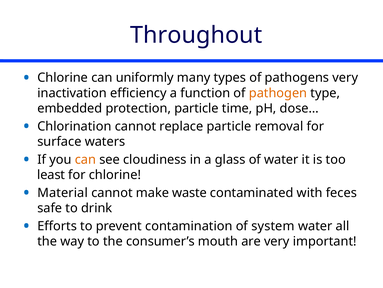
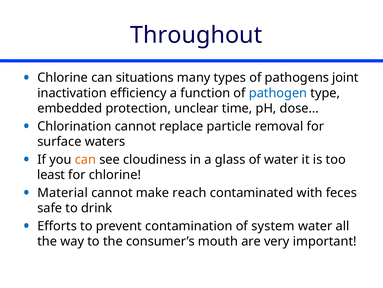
uniformly: uniformly -> situations
pathogens very: very -> joint
pathogen colour: orange -> blue
protection particle: particle -> unclear
waste: waste -> reach
